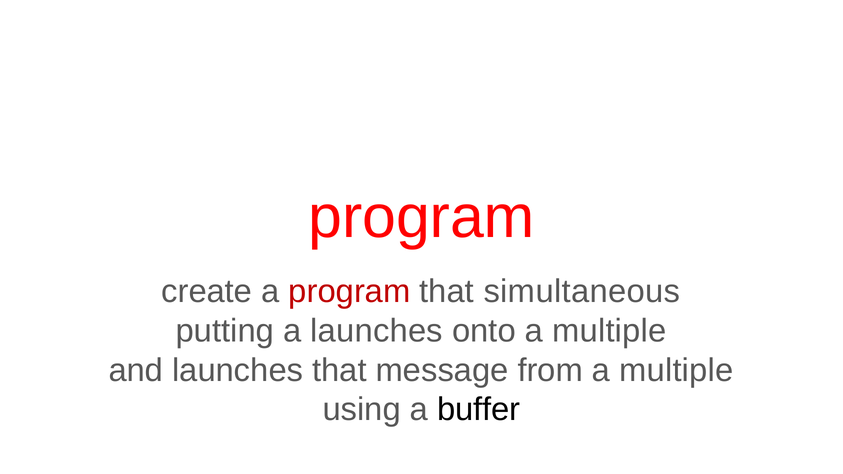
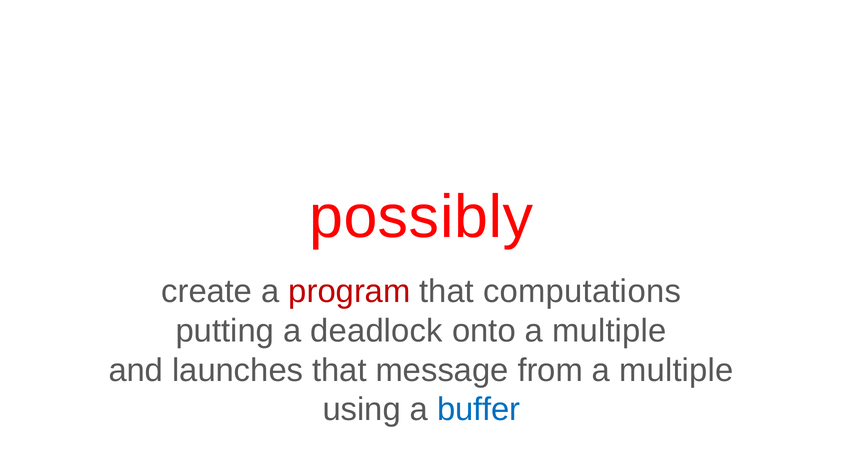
program at (421, 217): program -> possibly
simultaneous: simultaneous -> computations
a launches: launches -> deadlock
buffer colour: black -> blue
